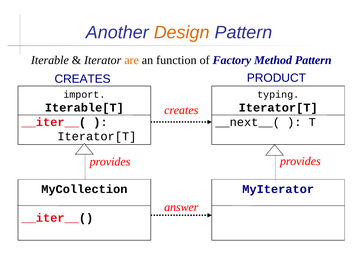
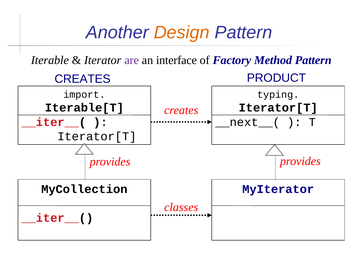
are colour: orange -> purple
function: function -> interface
answer: answer -> classes
